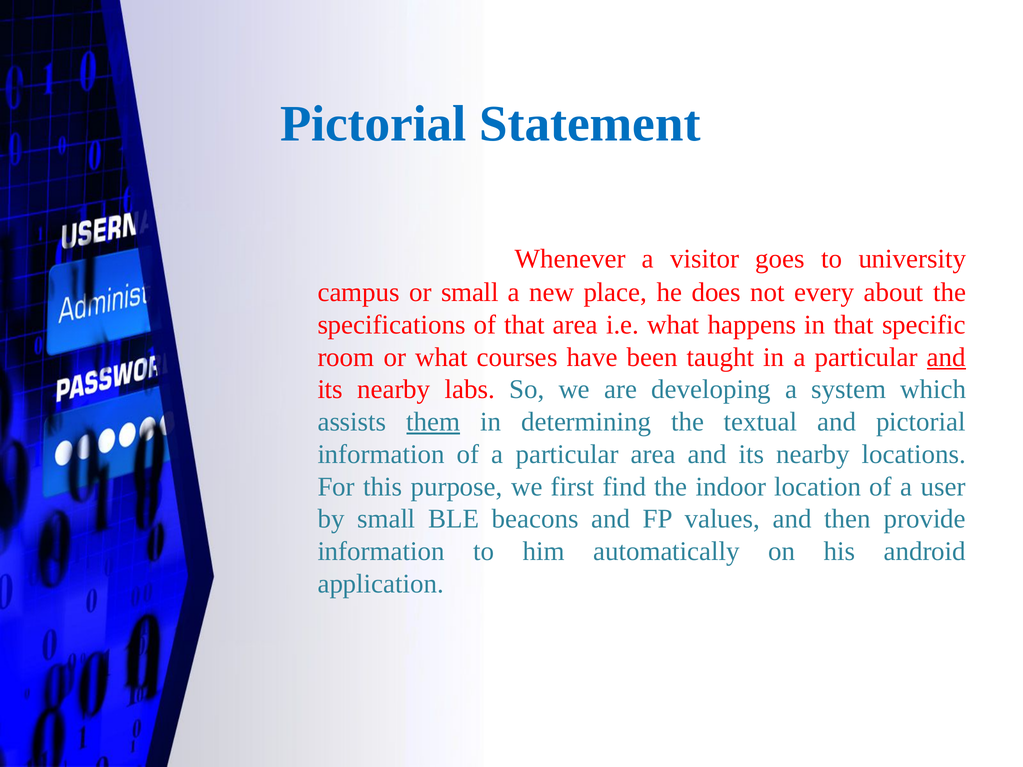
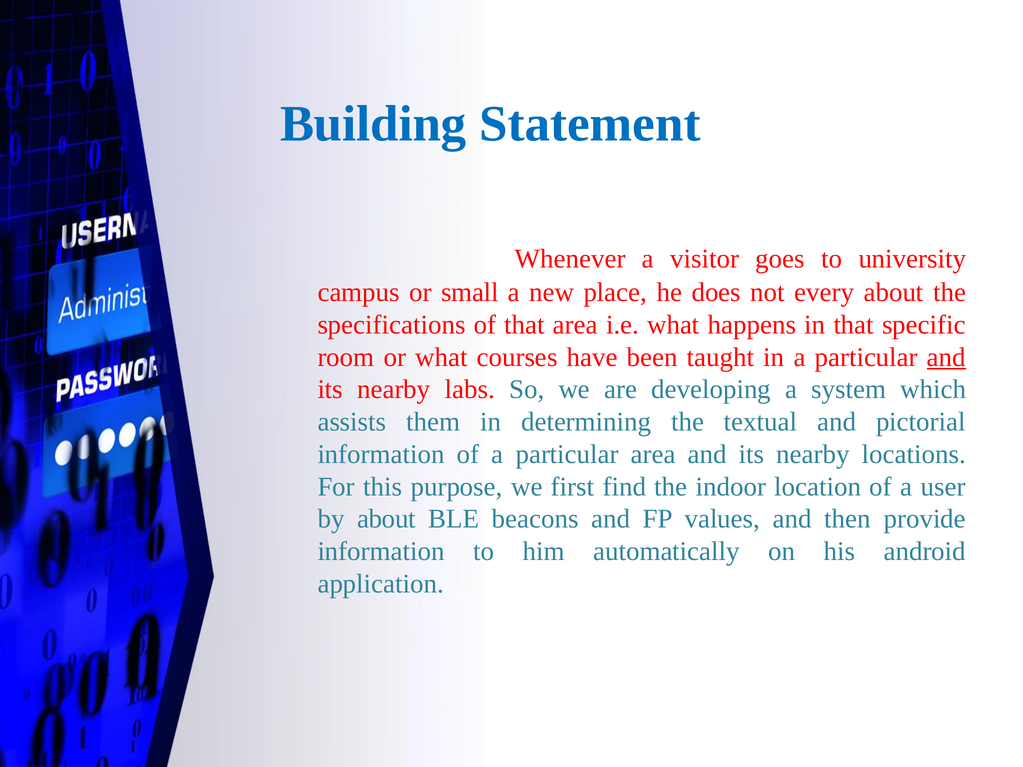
Pictorial at (373, 124): Pictorial -> Building
them underline: present -> none
by small: small -> about
